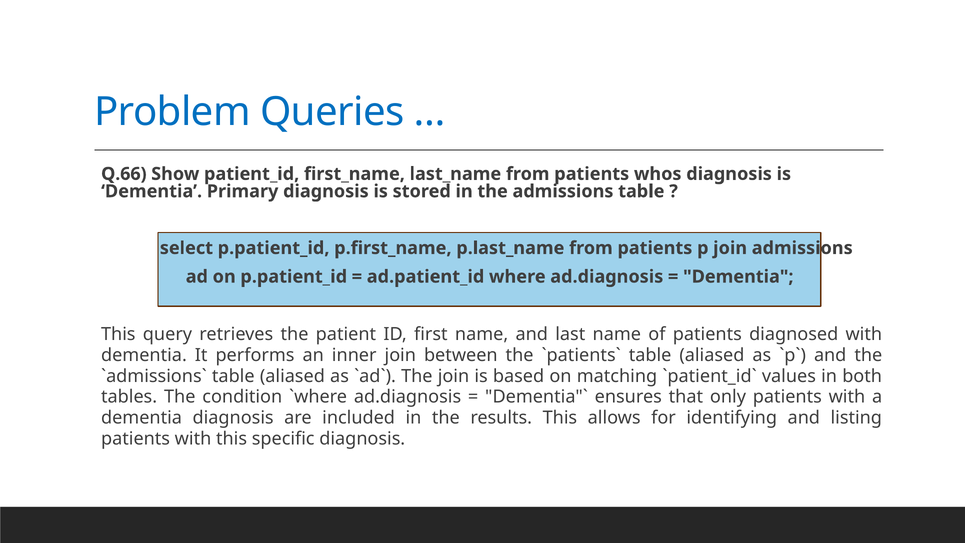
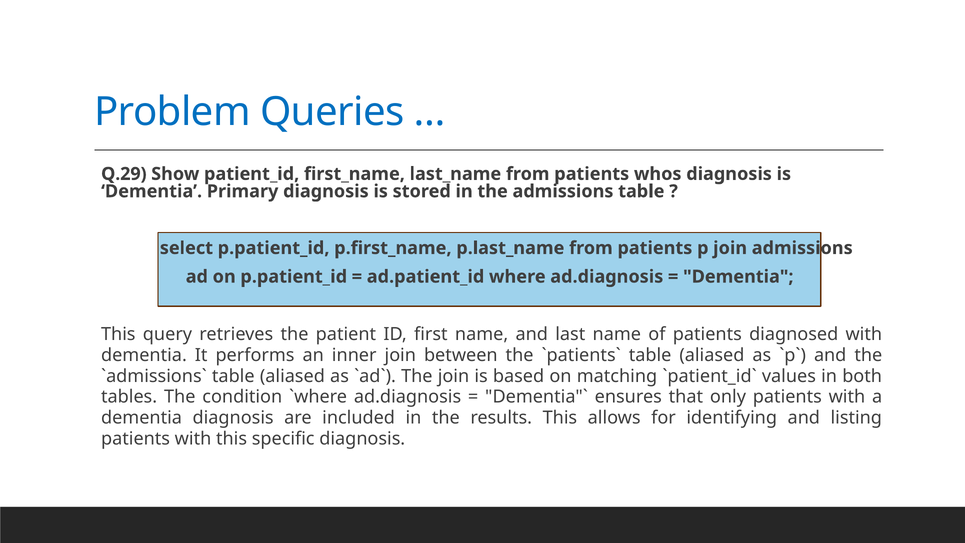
Q.66: Q.66 -> Q.29
